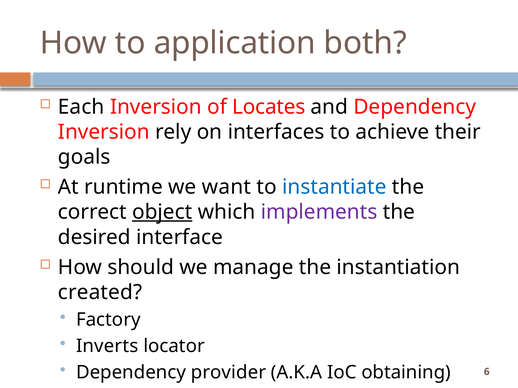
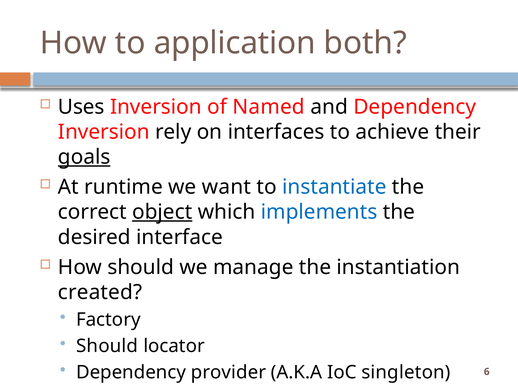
Each: Each -> Uses
Locates: Locates -> Named
goals underline: none -> present
implements colour: purple -> blue
Inverts at (107, 346): Inverts -> Should
obtaining: obtaining -> singleton
